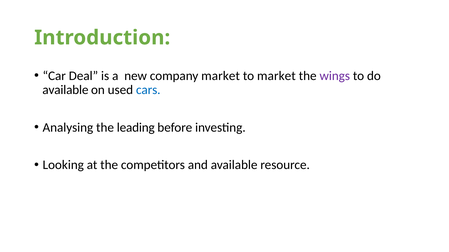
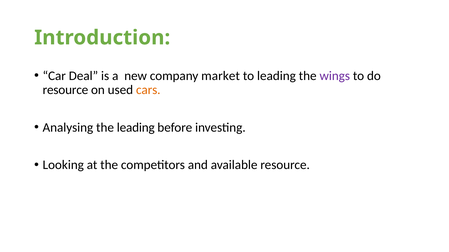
to market: market -> leading
available at (65, 90): available -> resource
cars colour: blue -> orange
